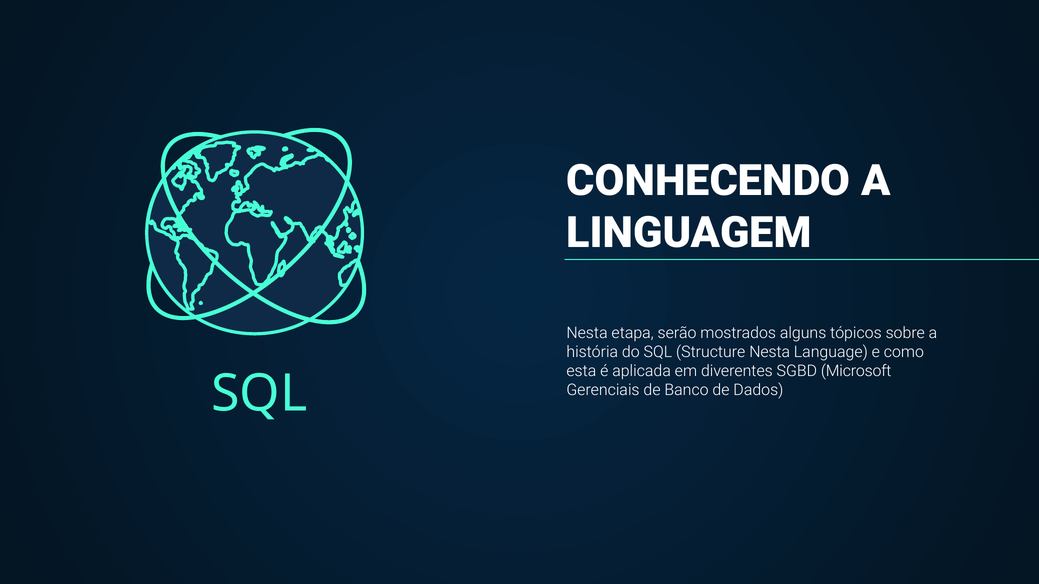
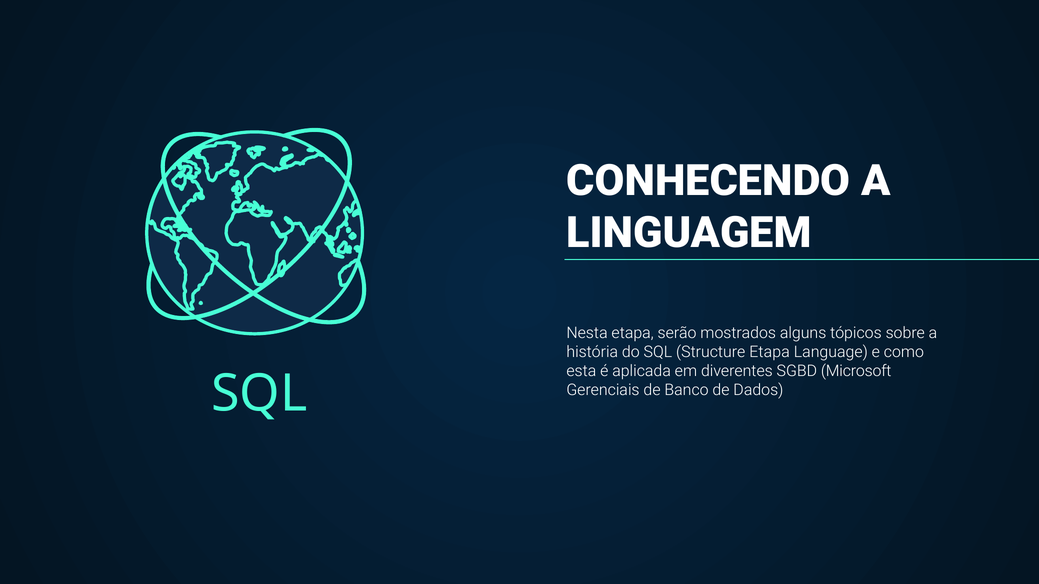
Structure Nesta: Nesta -> Etapa
